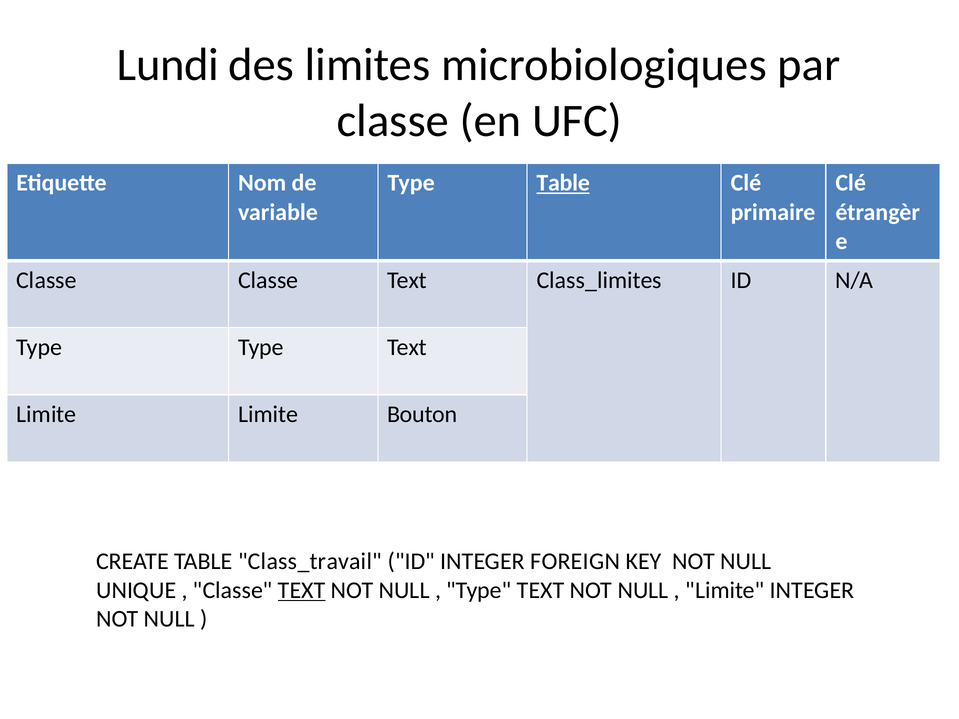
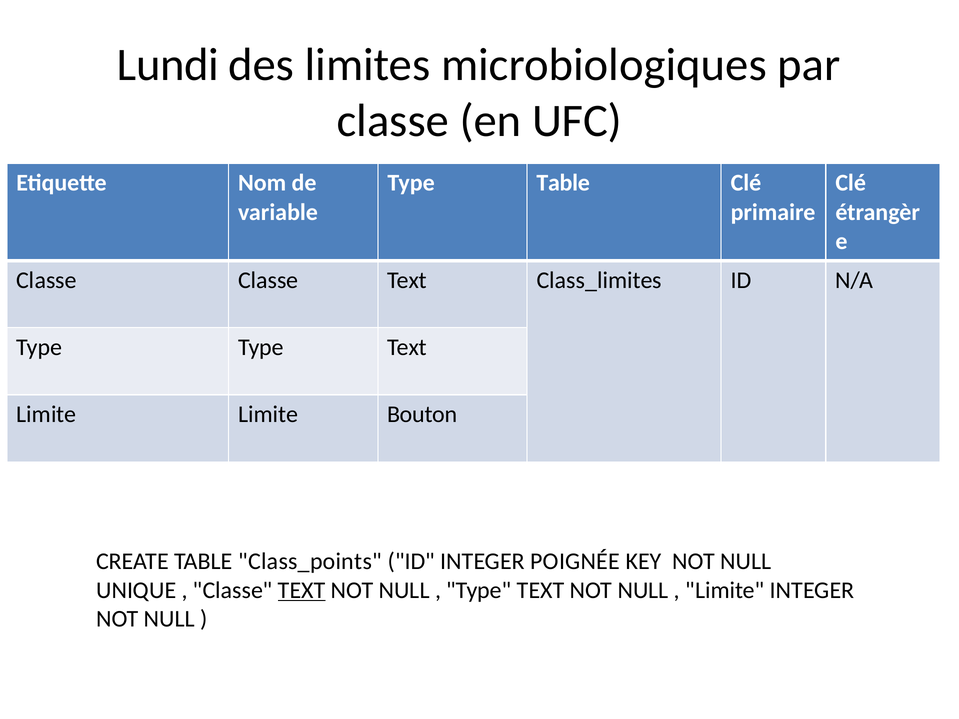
Table at (563, 183) underline: present -> none
Class_travail: Class_travail -> Class_points
FOREIGN: FOREIGN -> POIGNÉE
